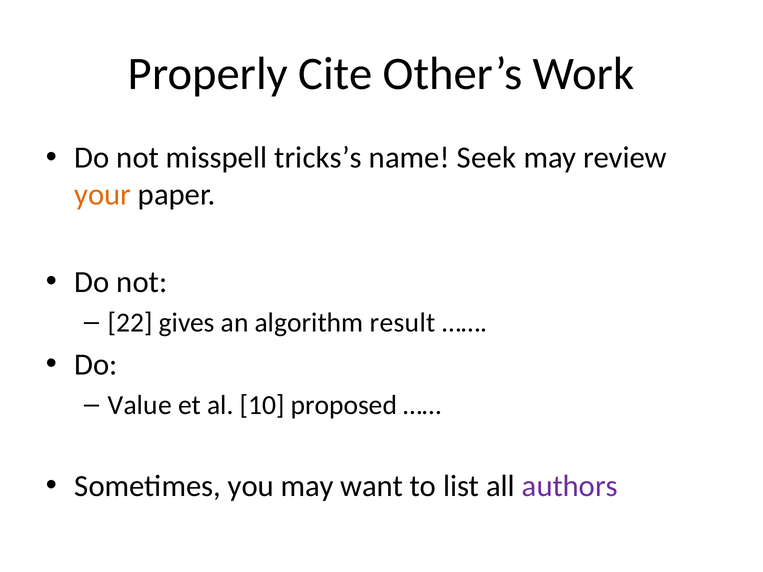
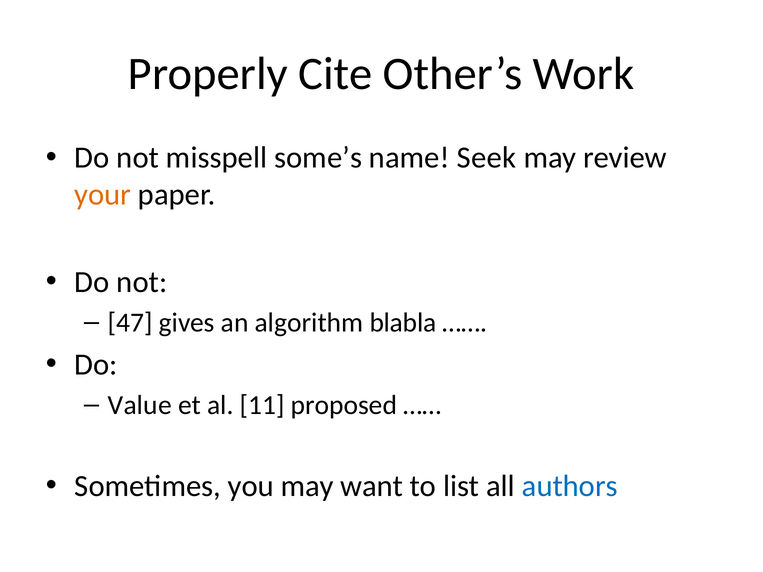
tricks’s: tricks’s -> some’s
22: 22 -> 47
result: result -> blabla
10: 10 -> 11
authors colour: purple -> blue
